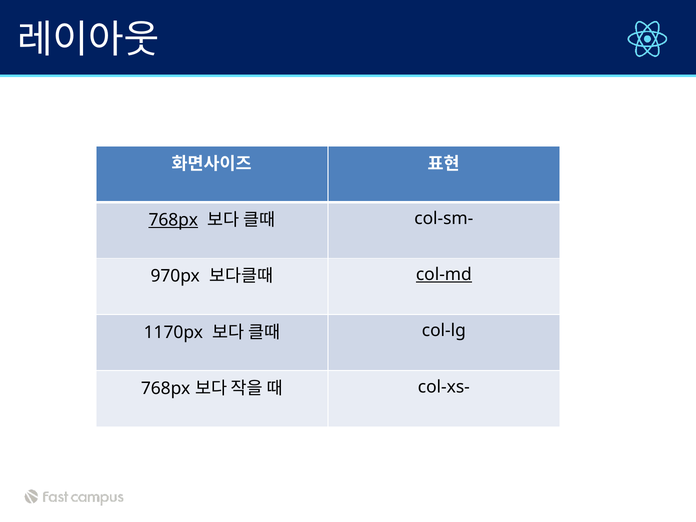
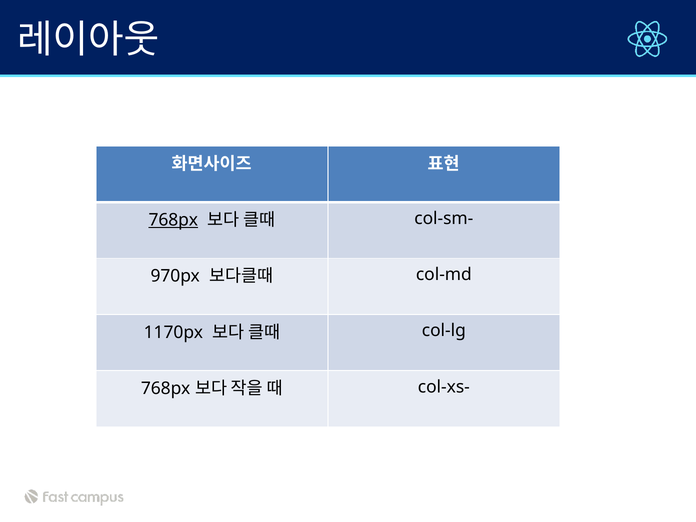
col-md underline: present -> none
